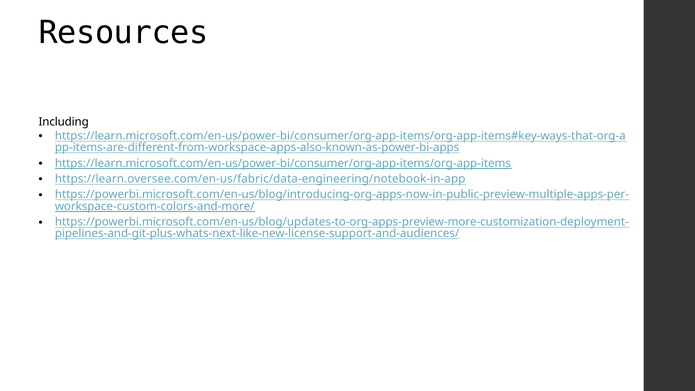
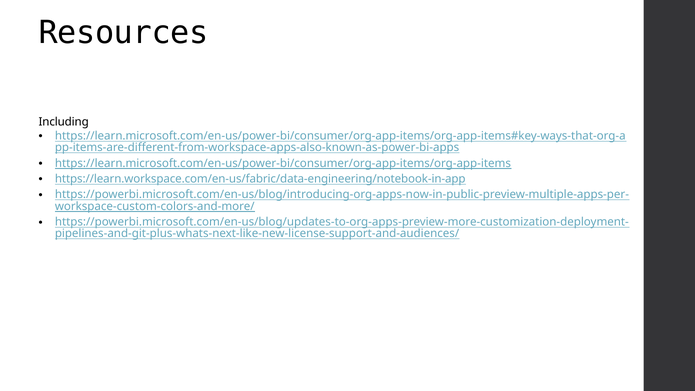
https://learn.oversee.com/en-us/fabric/data-engineering/notebook-in-app: https://learn.oversee.com/en-us/fabric/data-engineering/notebook-in-app -> https://learn.workspace.com/en-us/fabric/data-engineering/notebook-in-app
